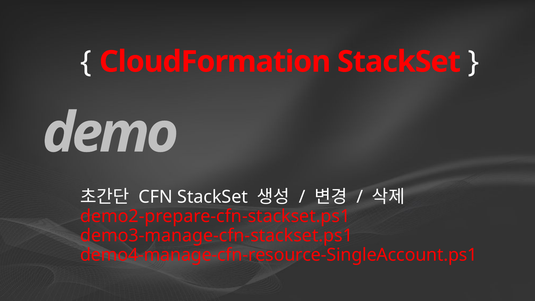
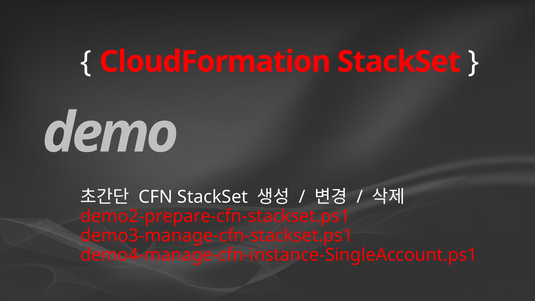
demo4-manage-cfn-resource-SingleAccount.ps1: demo4-manage-cfn-resource-SingleAccount.ps1 -> demo4-manage-cfn-instance-SingleAccount.ps1
